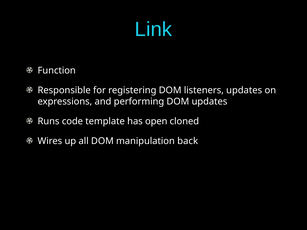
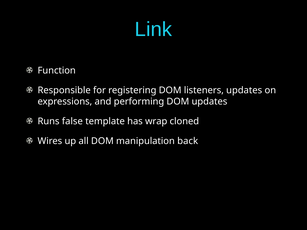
code: code -> false
open: open -> wrap
